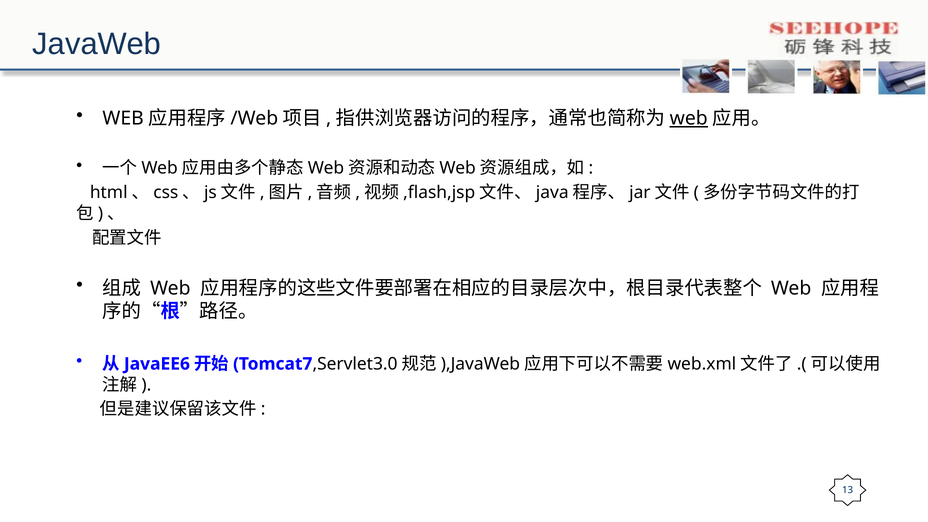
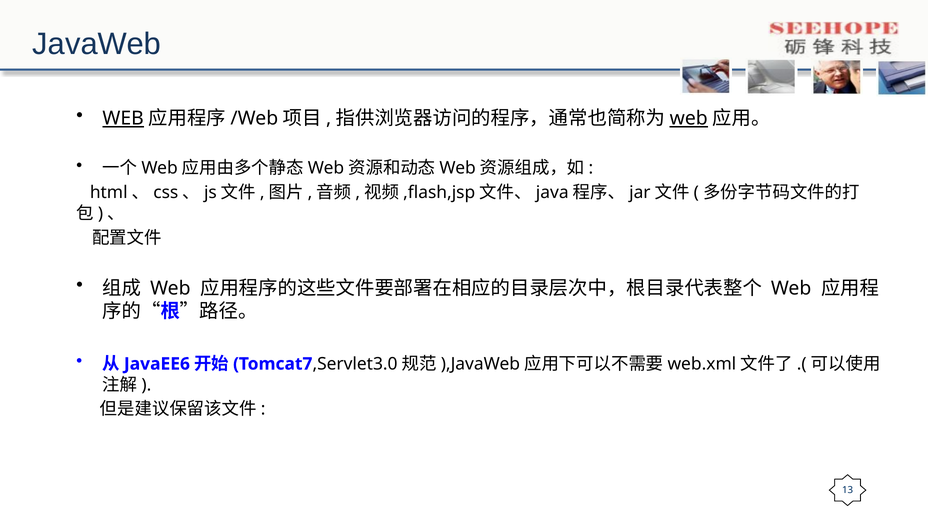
WEB at (123, 118) underline: none -> present
